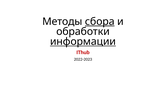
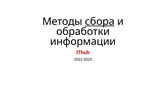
информации underline: present -> none
